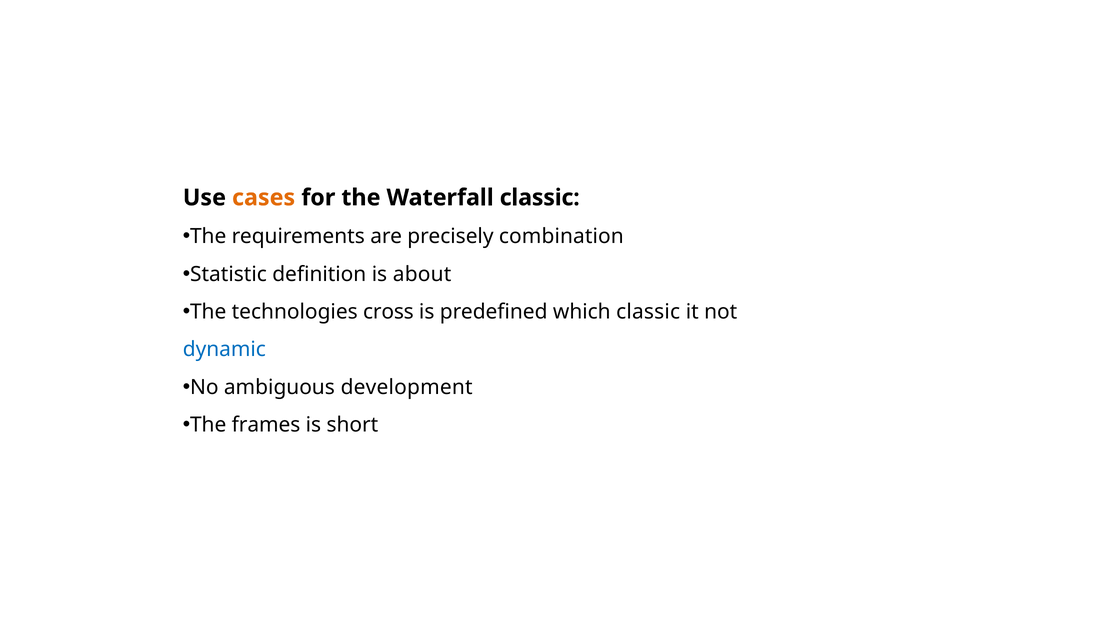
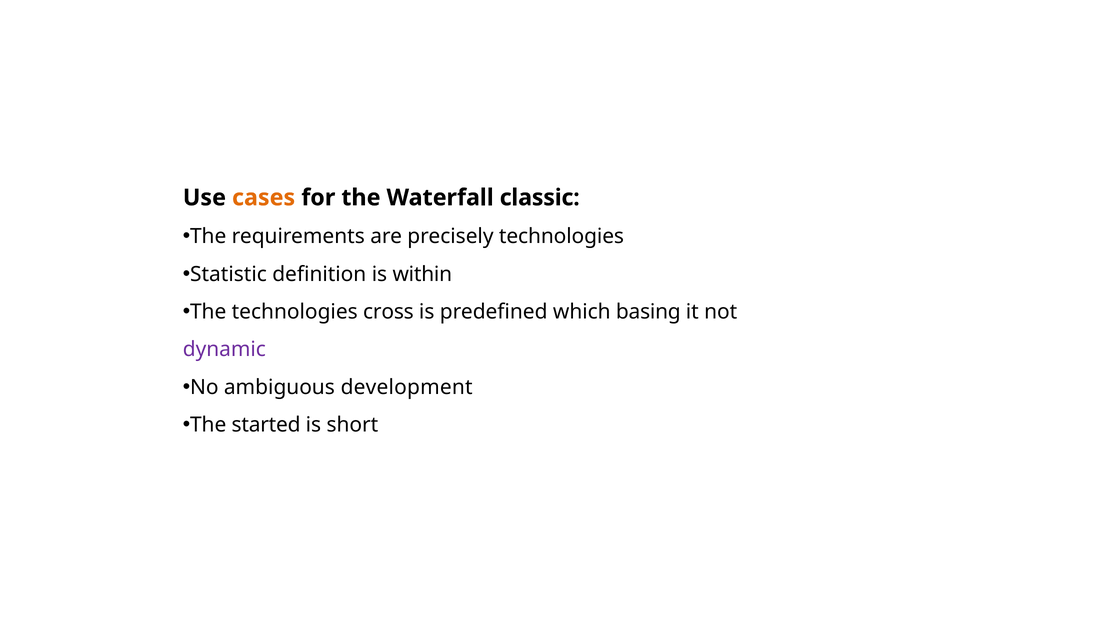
precisely combination: combination -> technologies
about: about -> within
which classic: classic -> basing
dynamic colour: blue -> purple
frames: frames -> started
